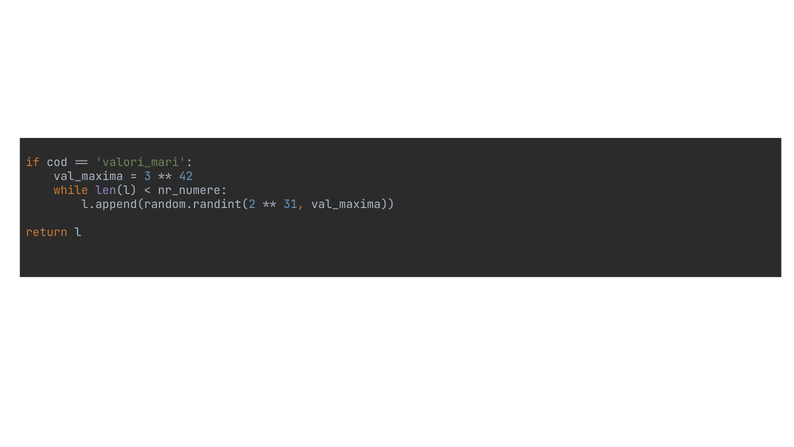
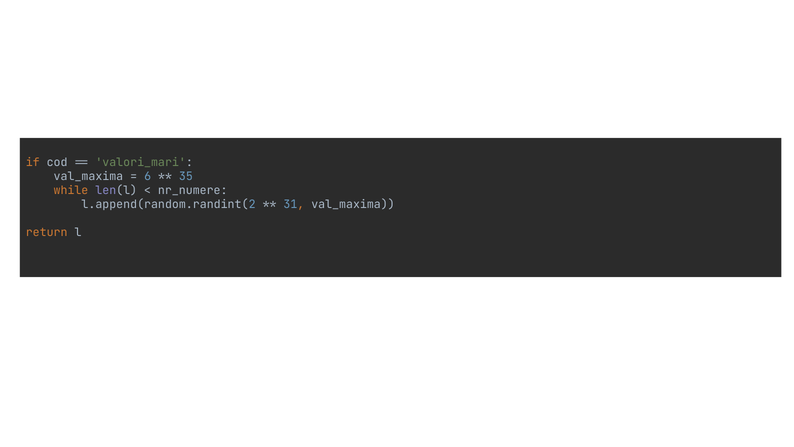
3: 3 -> 6
42: 42 -> 35
